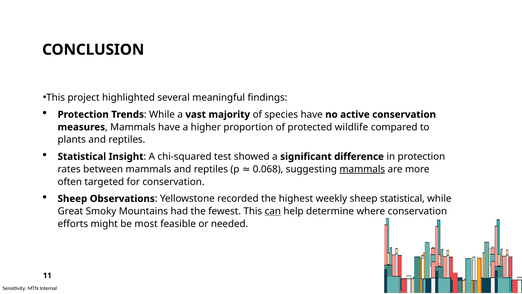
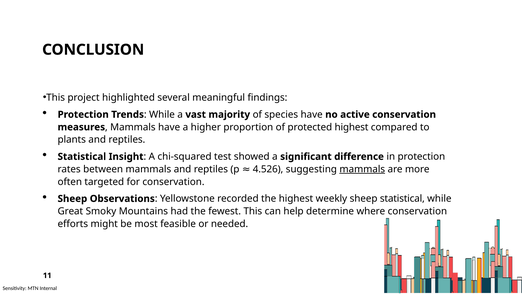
protected wildlife: wildlife -> highest
0.068: 0.068 -> 4.526
can underline: present -> none
